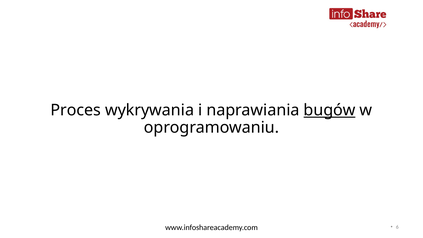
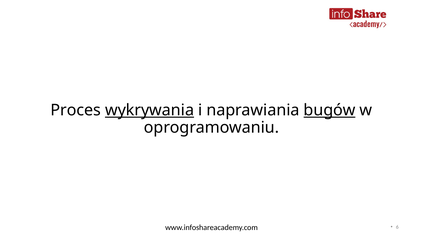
wykrywania underline: none -> present
